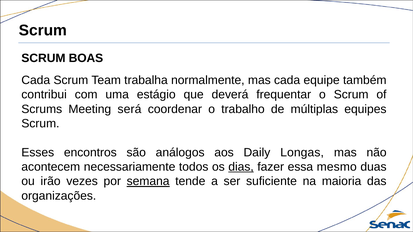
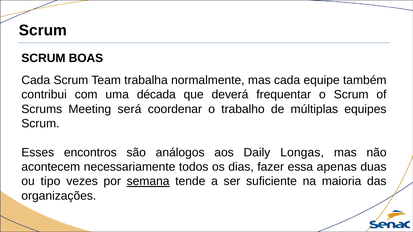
estágio: estágio -> década
dias underline: present -> none
mesmo: mesmo -> apenas
irão: irão -> tipo
